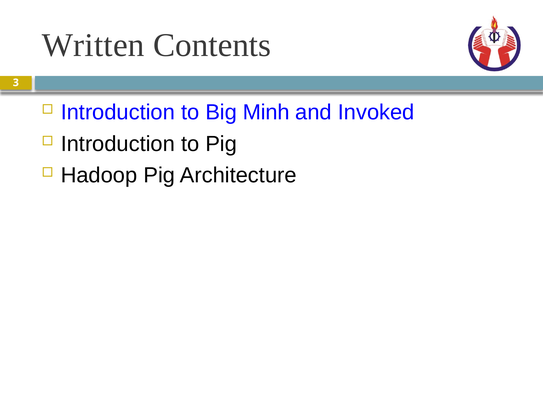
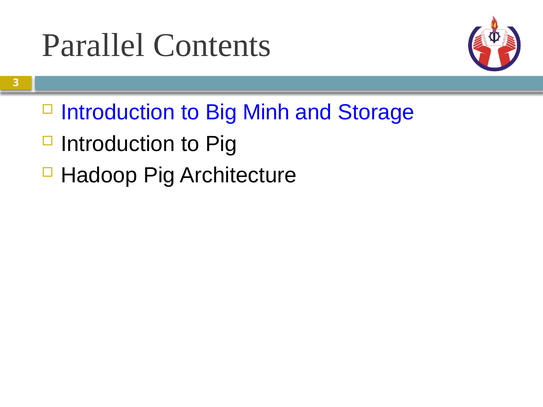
Written: Written -> Parallel
Invoked: Invoked -> Storage
